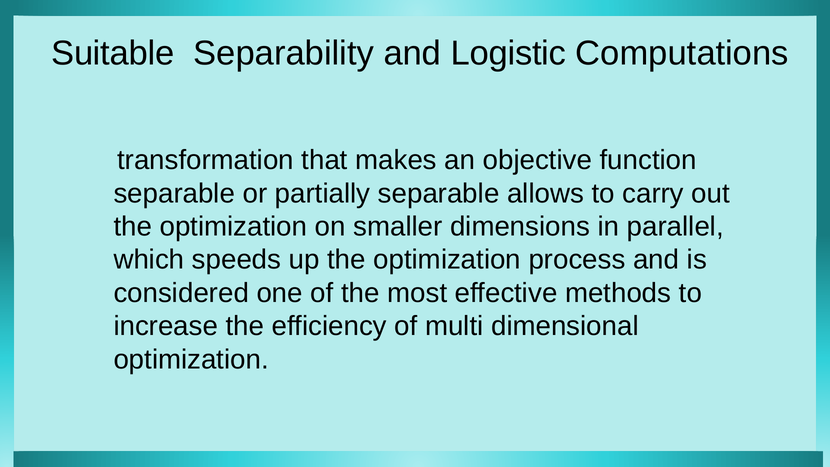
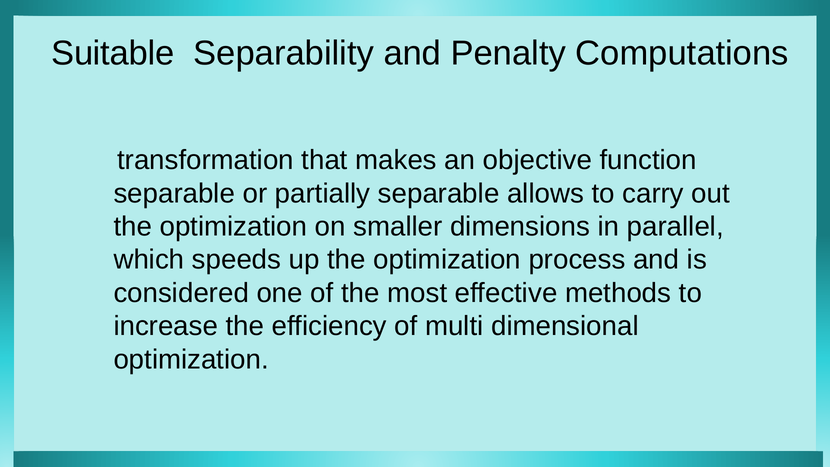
Logistic: Logistic -> Penalty
